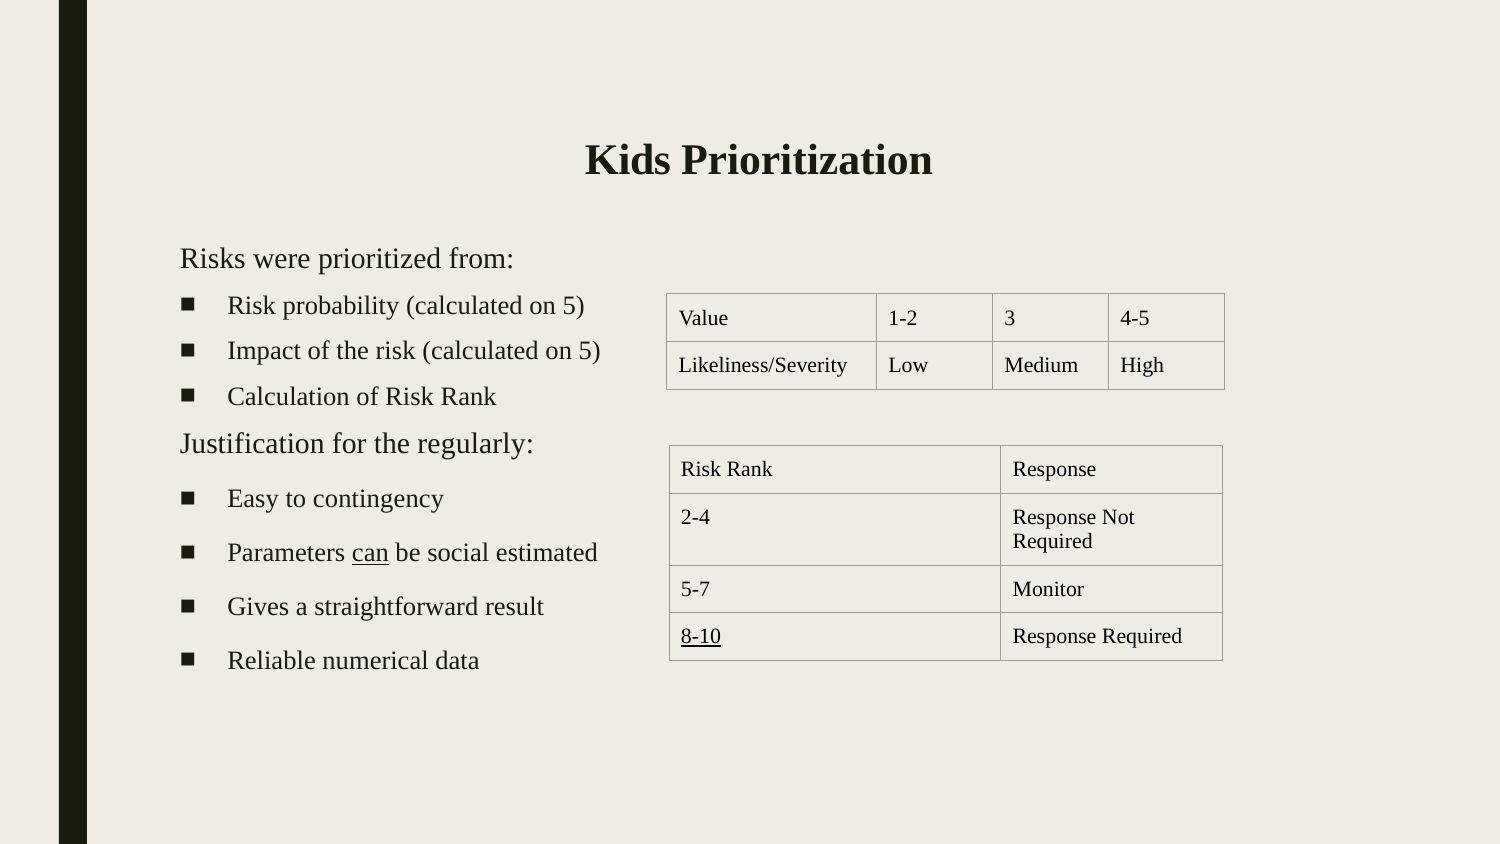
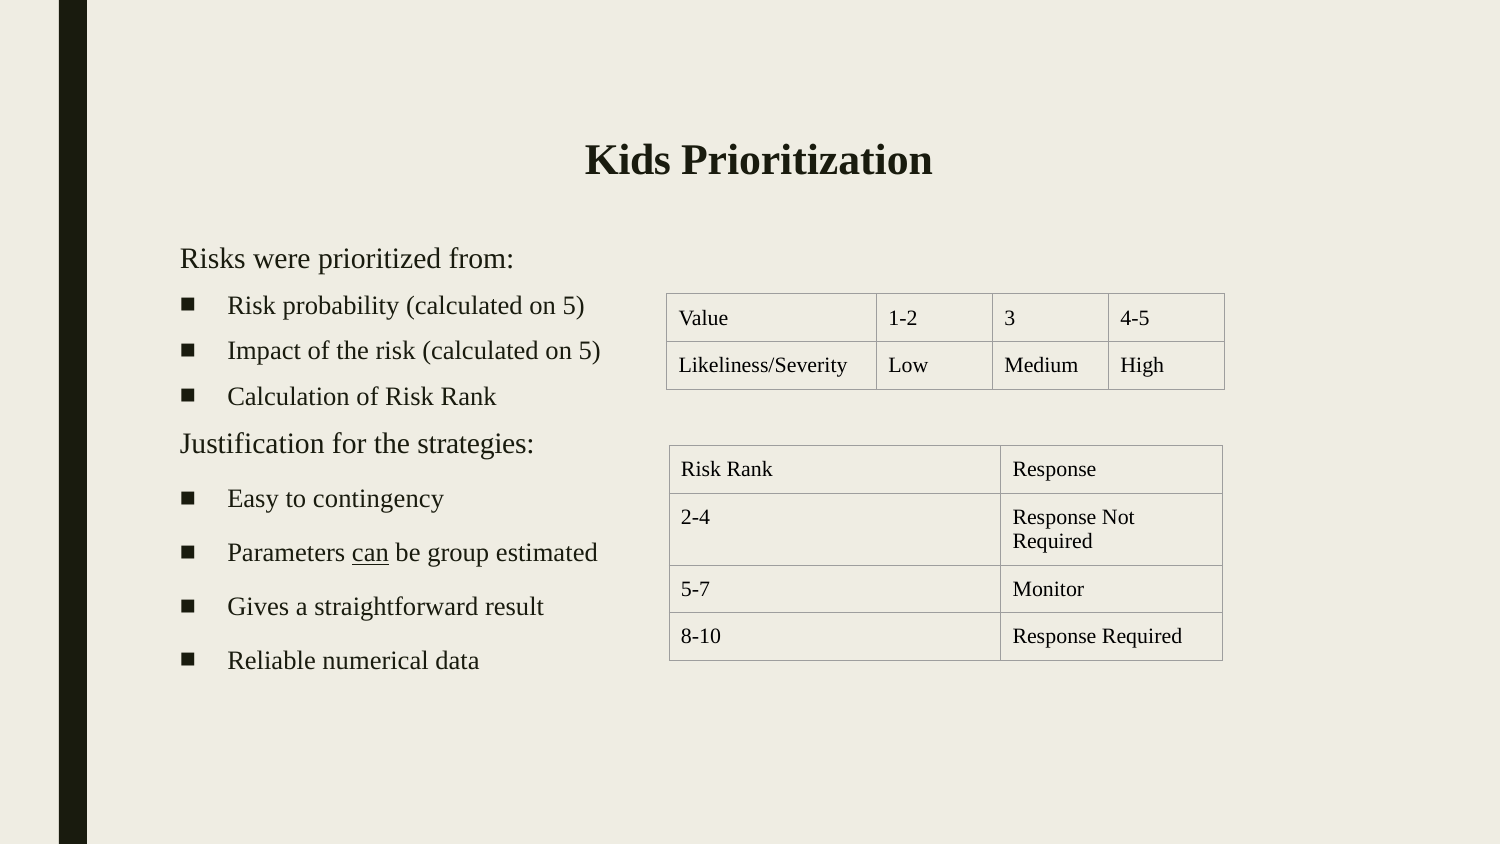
regularly: regularly -> strategies
social: social -> group
8-10 underline: present -> none
